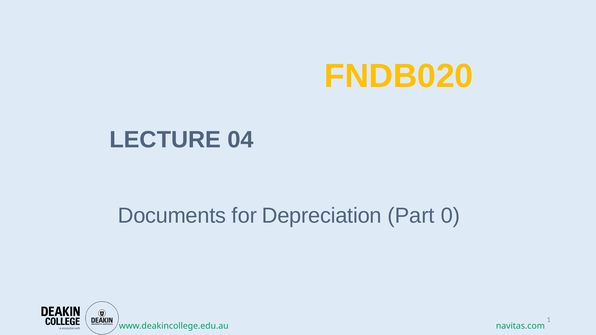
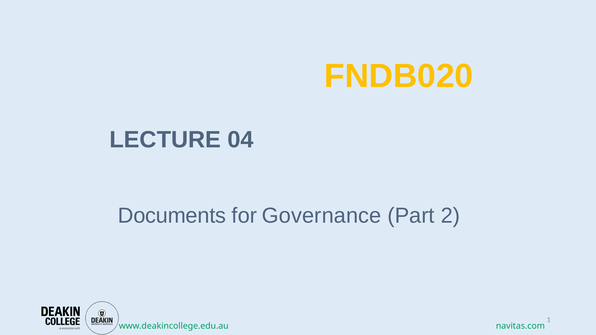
Depreciation: Depreciation -> Governance
0: 0 -> 2
